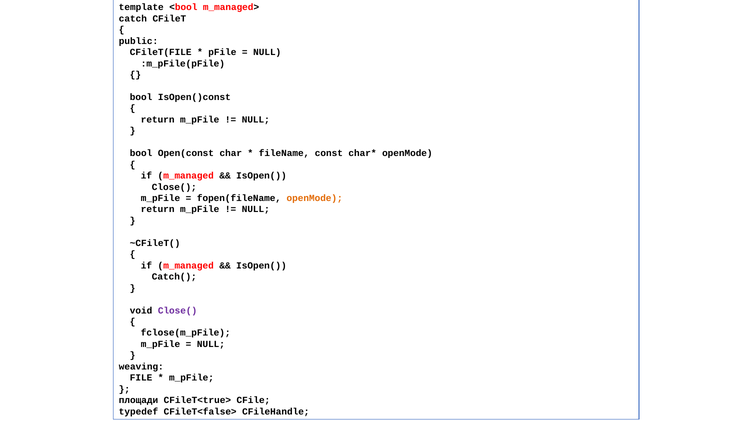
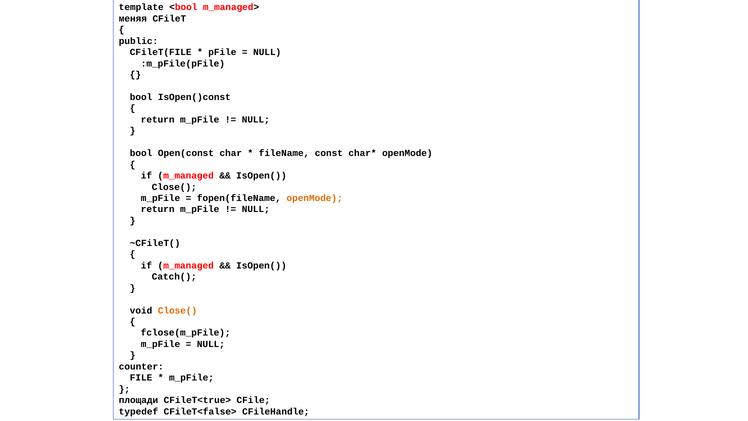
catch: catch -> меняя
Close( at (178, 310) colour: purple -> orange
weaving: weaving -> counter
